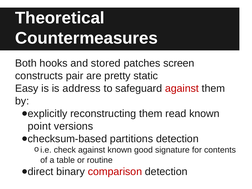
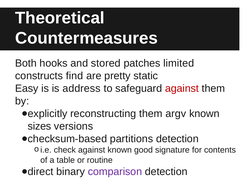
screen: screen -> limited
pair: pair -> find
read: read -> argv
point: point -> sizes
comparison colour: red -> purple
